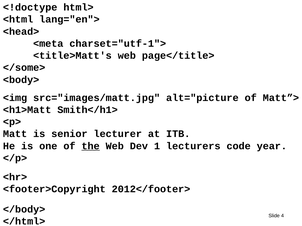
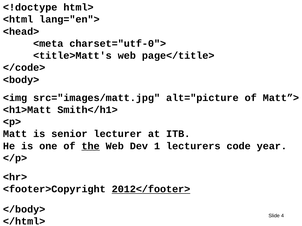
charset="utf-1">: charset="utf-1"> -> charset="utf-0">
</some>: </some> -> </code>
2012</footer> underline: none -> present
